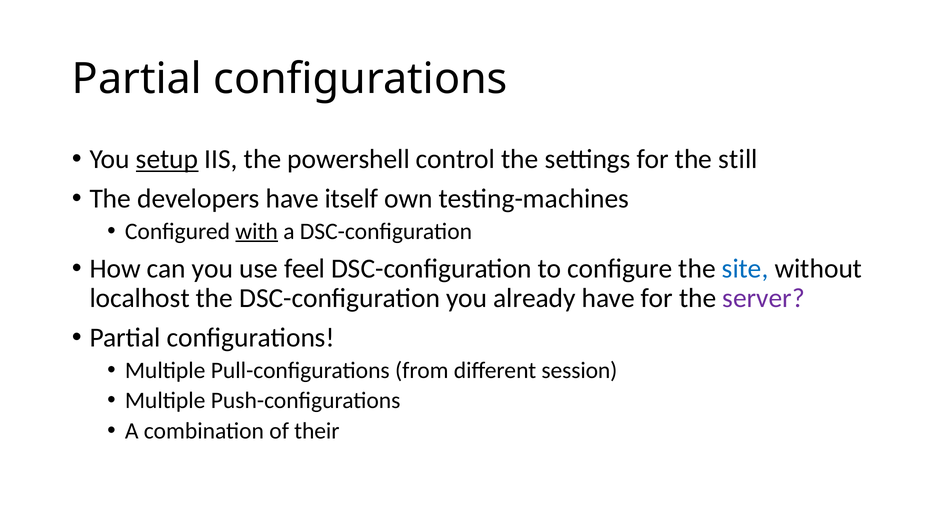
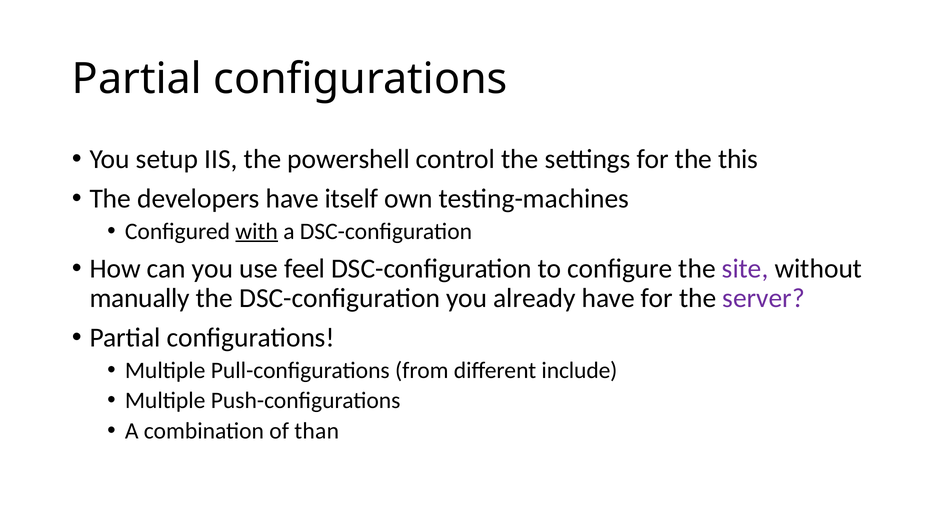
setup underline: present -> none
still: still -> this
site colour: blue -> purple
localhost: localhost -> manually
session: session -> include
their: their -> than
